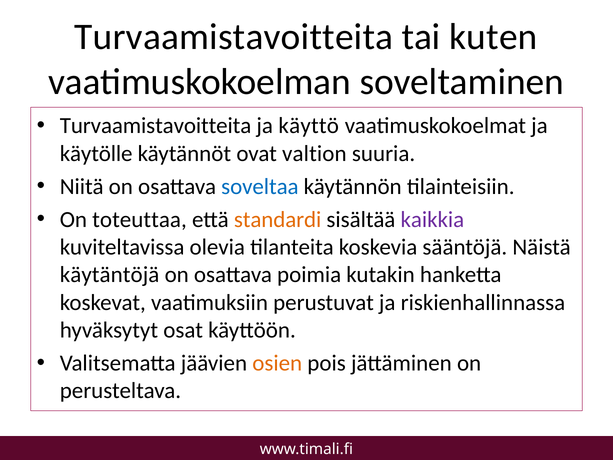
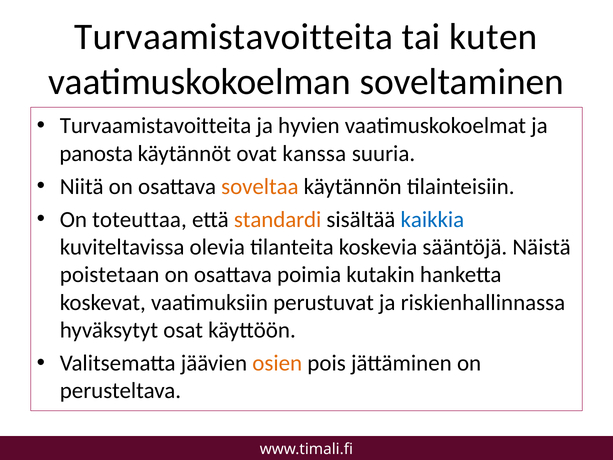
käyttö: käyttö -> hyvien
käytölle: käytölle -> panosta
valtion: valtion -> kanssa
soveltaa colour: blue -> orange
kaikkia colour: purple -> blue
käytäntöjä: käytäntöjä -> poistetaan
